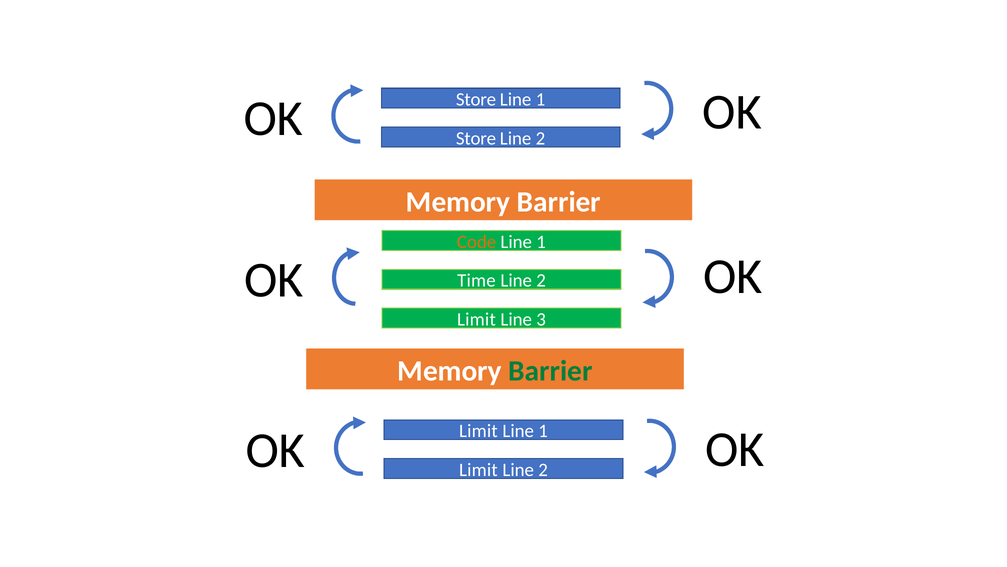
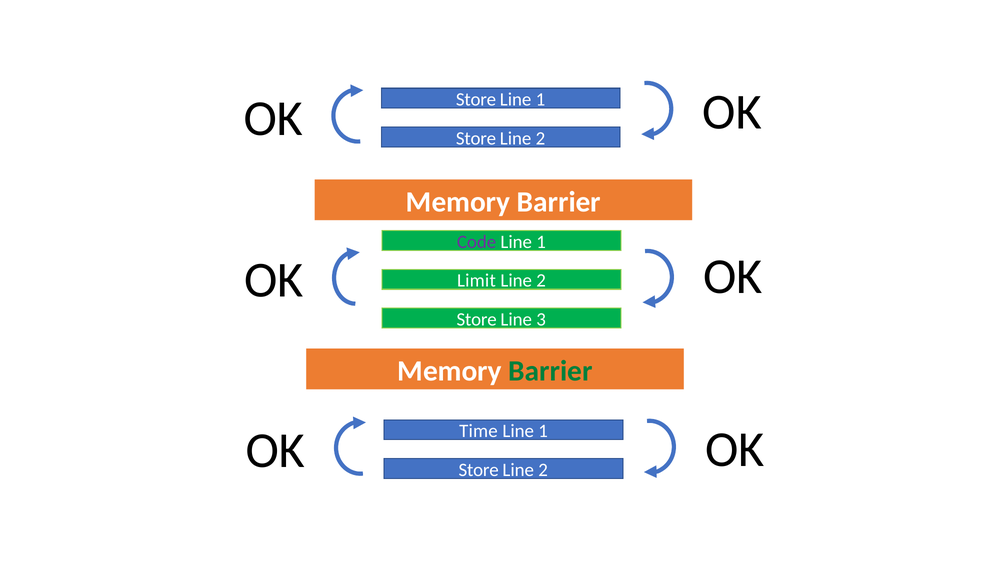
Code colour: orange -> purple
Time: Time -> Limit
Limit at (476, 319): Limit -> Store
Limit at (478, 431): Limit -> Time
Limit at (478, 469): Limit -> Store
